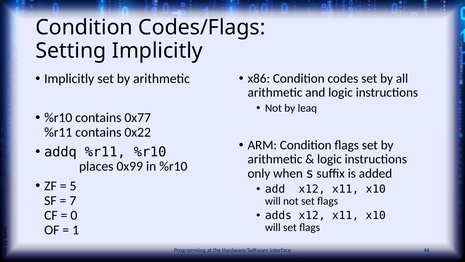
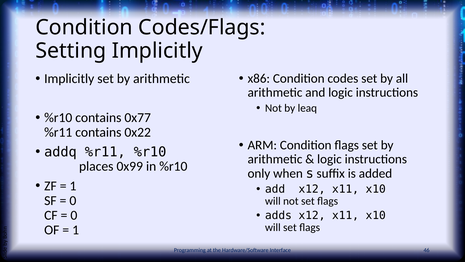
5 at (73, 186): 5 -> 1
7 at (73, 200): 7 -> 0
